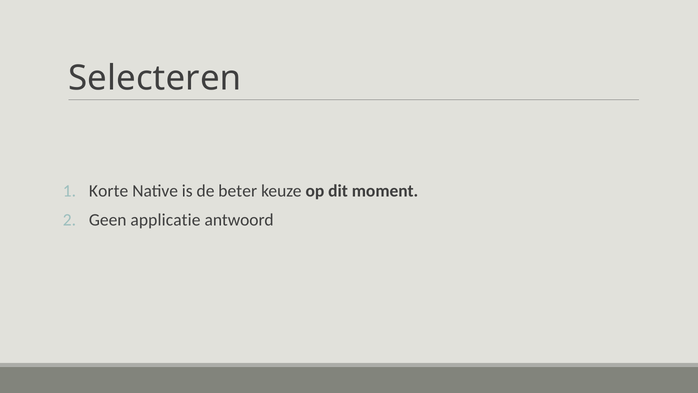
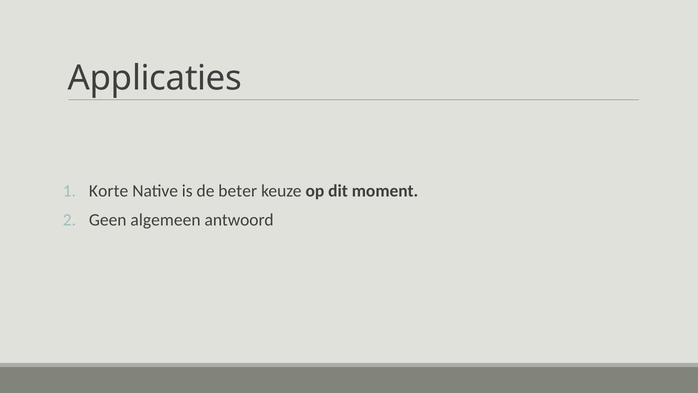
Selecteren: Selecteren -> Applicaties
applicatie: applicatie -> algemeen
